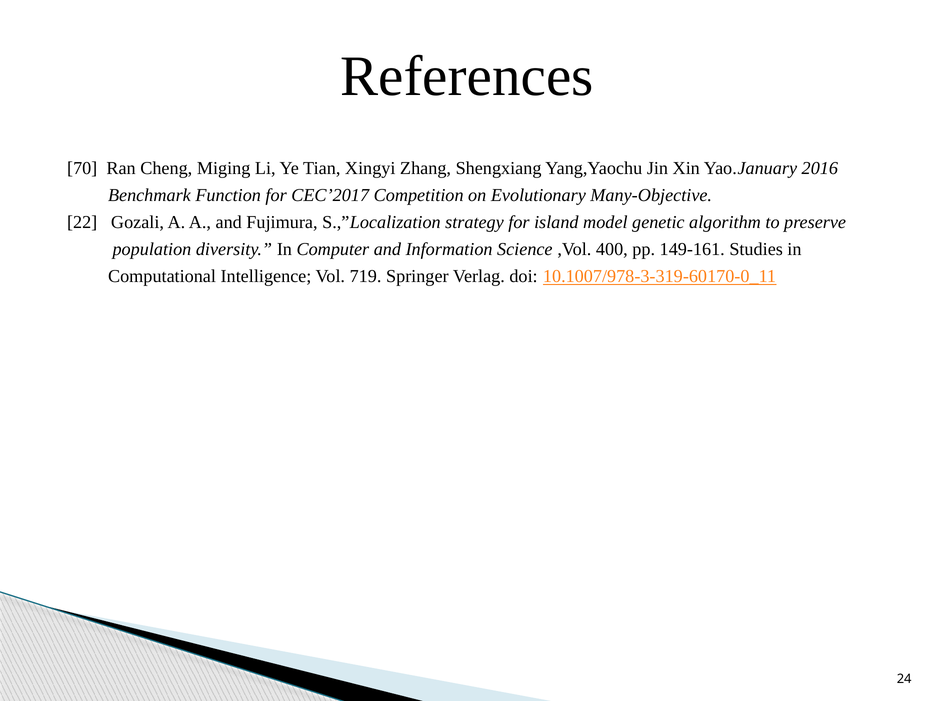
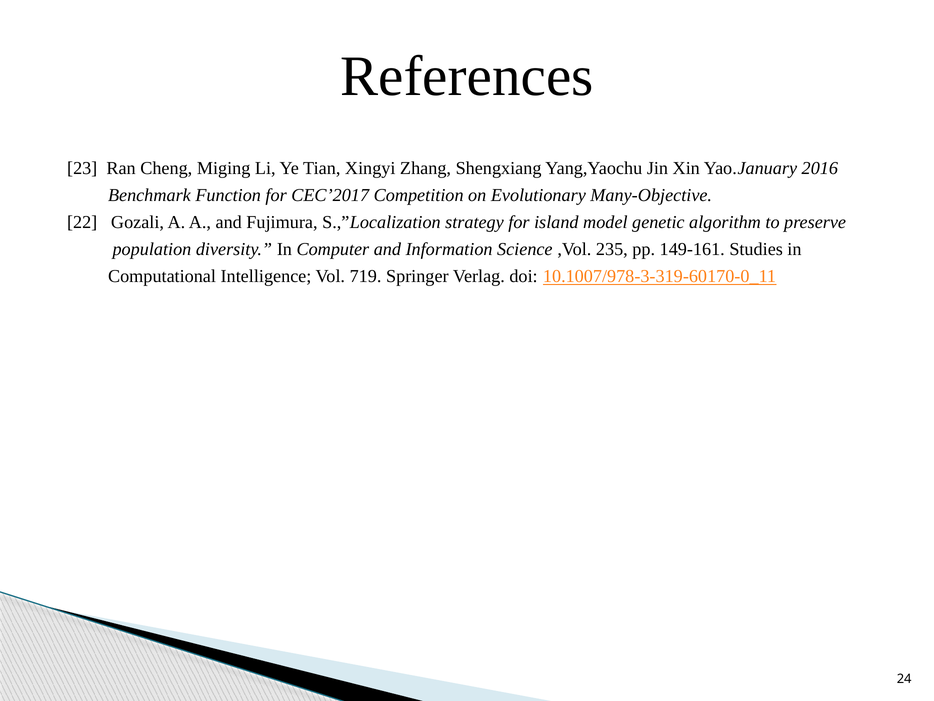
70: 70 -> 23
400: 400 -> 235
